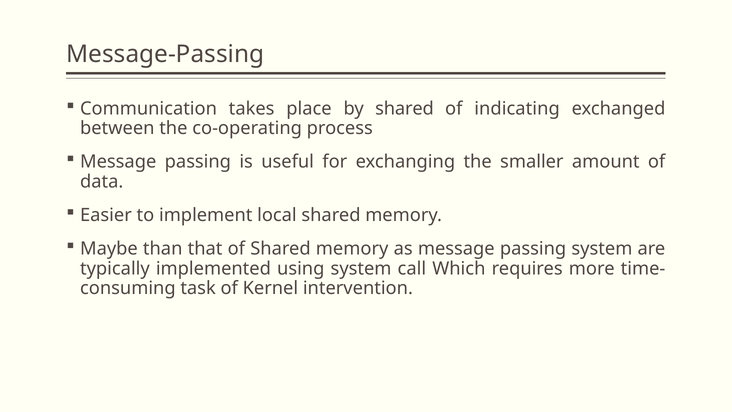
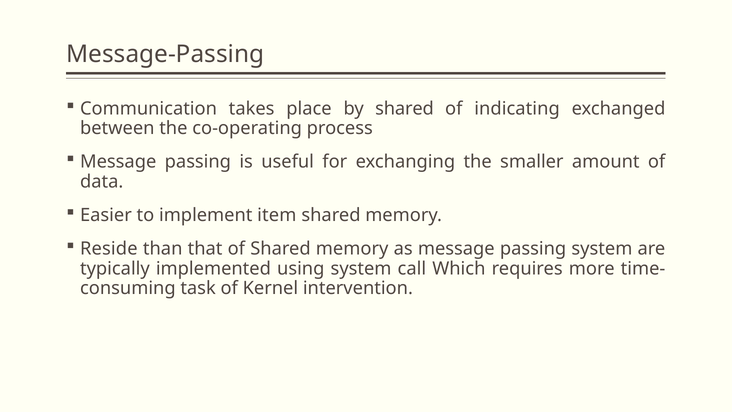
local: local -> item
Maybe: Maybe -> Reside
